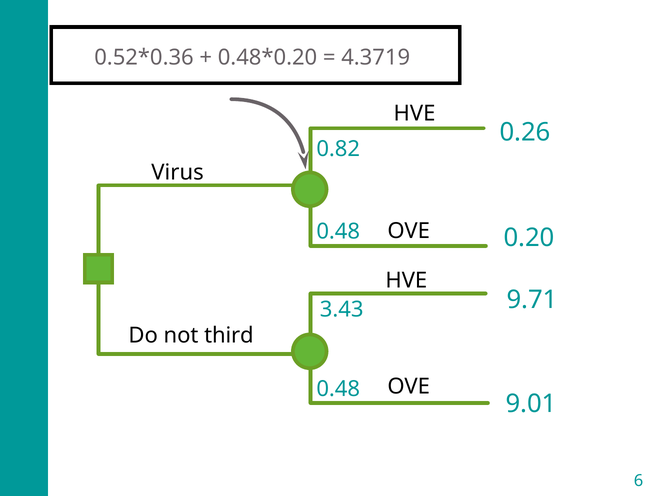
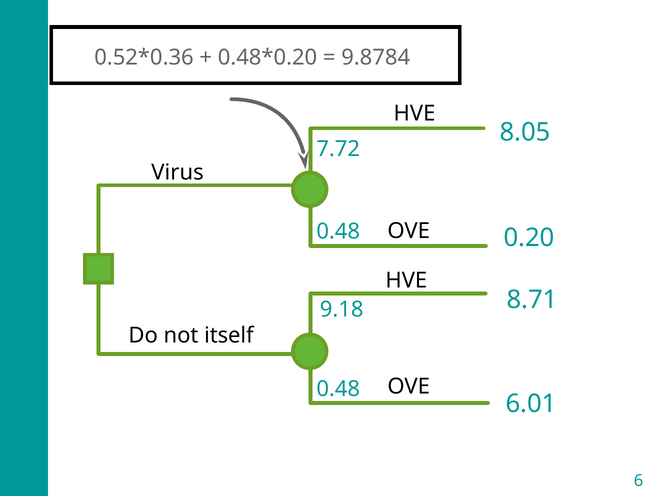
4.3719: 4.3719 -> 9.8784
0.26: 0.26 -> 8.05
0.82: 0.82 -> 7.72
9.71: 9.71 -> 8.71
3.43: 3.43 -> 9.18
third: third -> itself
9.01: 9.01 -> 6.01
